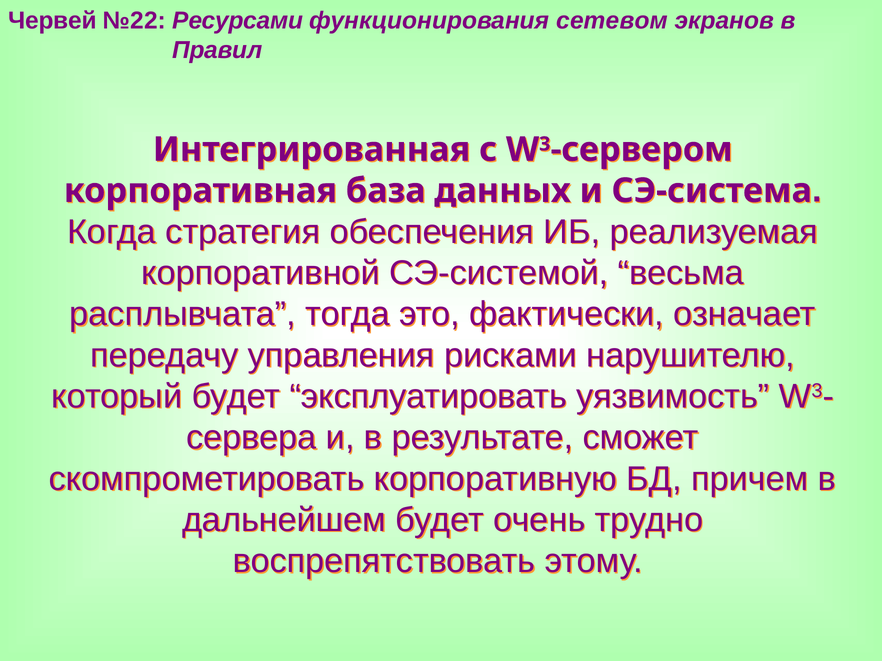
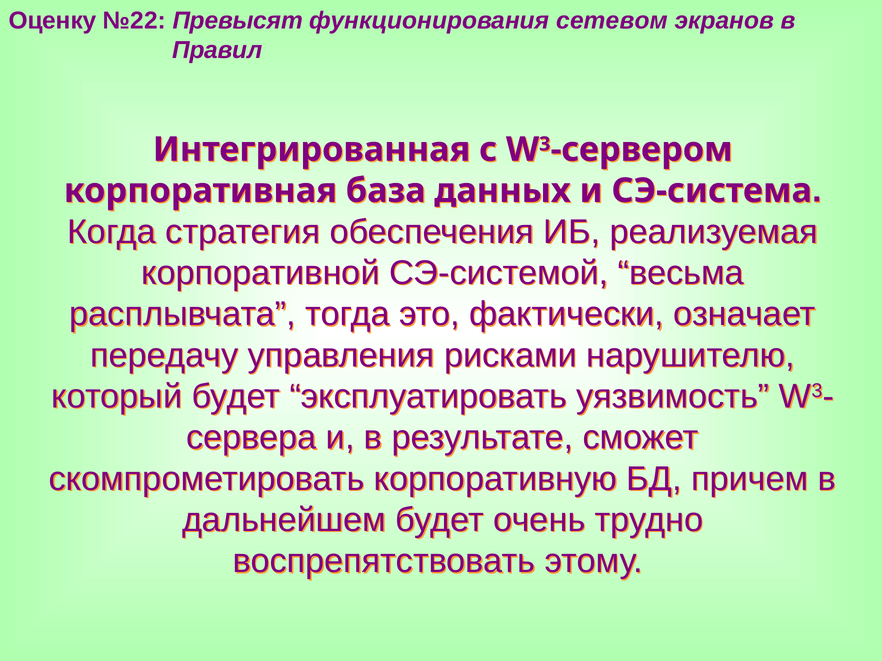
Червей: Червей -> Оценку
Ресурсами: Ресурсами -> Превысят
